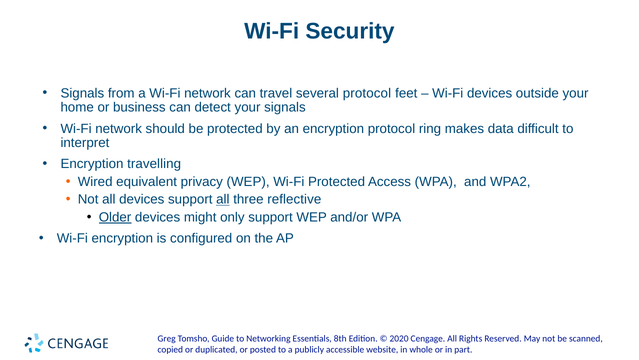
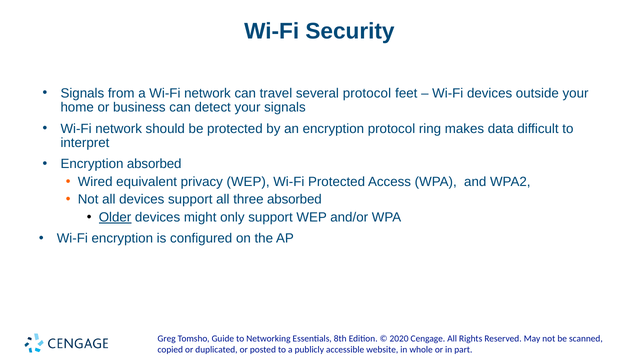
Encryption travelling: travelling -> absorbed
all at (223, 199) underline: present -> none
three reflective: reflective -> absorbed
